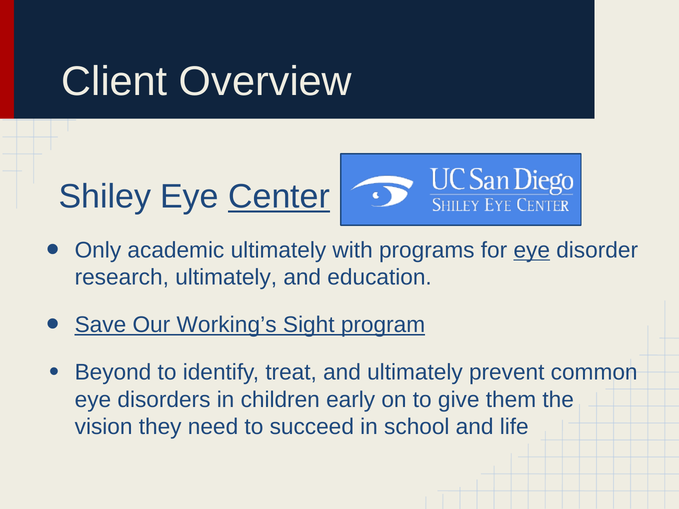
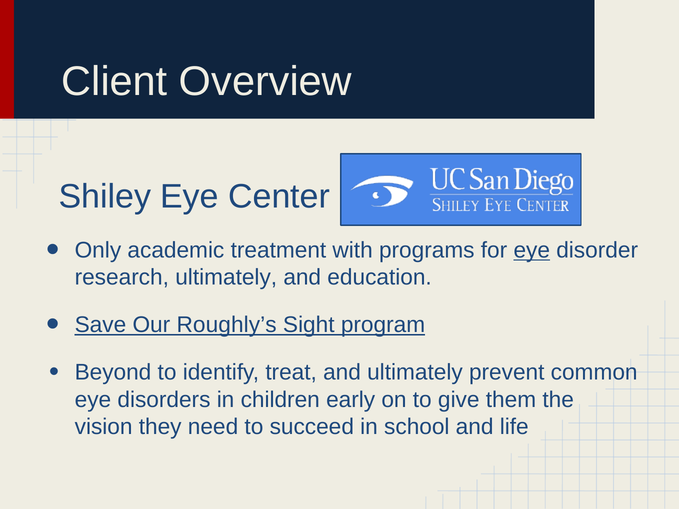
Center underline: present -> none
academic ultimately: ultimately -> treatment
Working’s: Working’s -> Roughly’s
